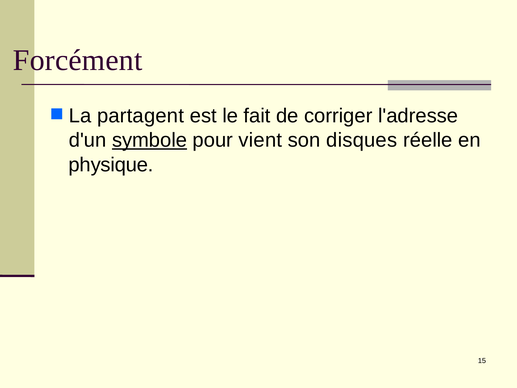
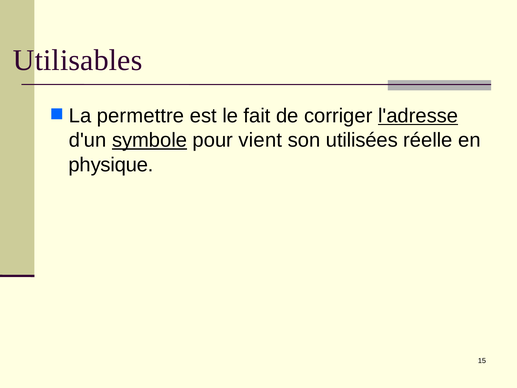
Forcément: Forcément -> Utilisables
partagent: partagent -> permettre
l'adresse underline: none -> present
disques: disques -> utilisées
